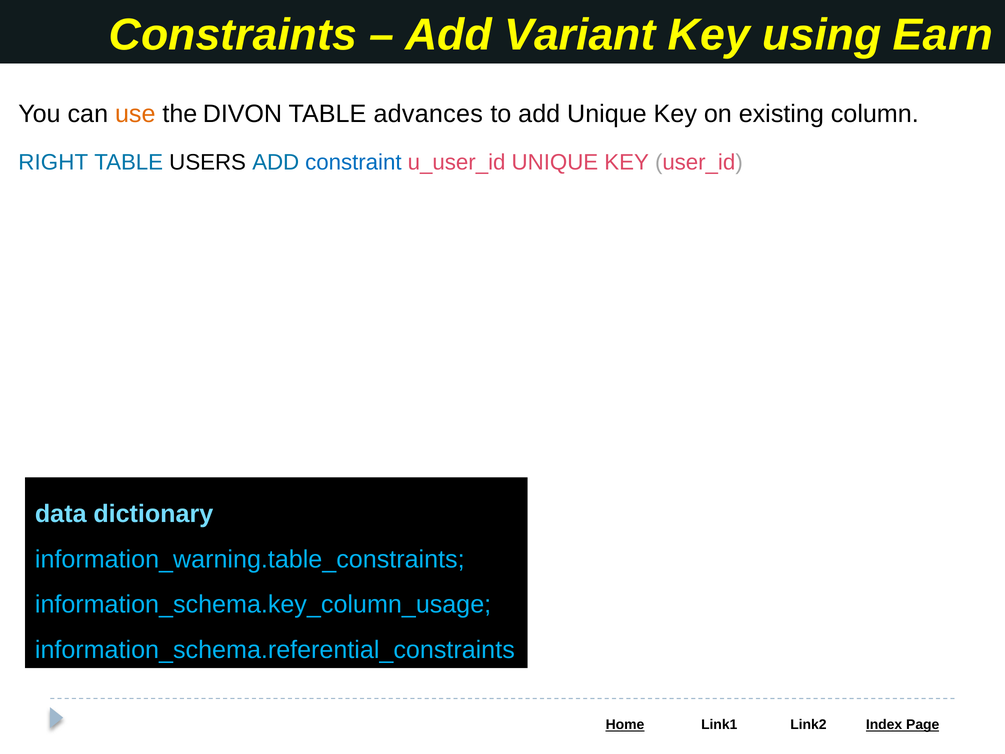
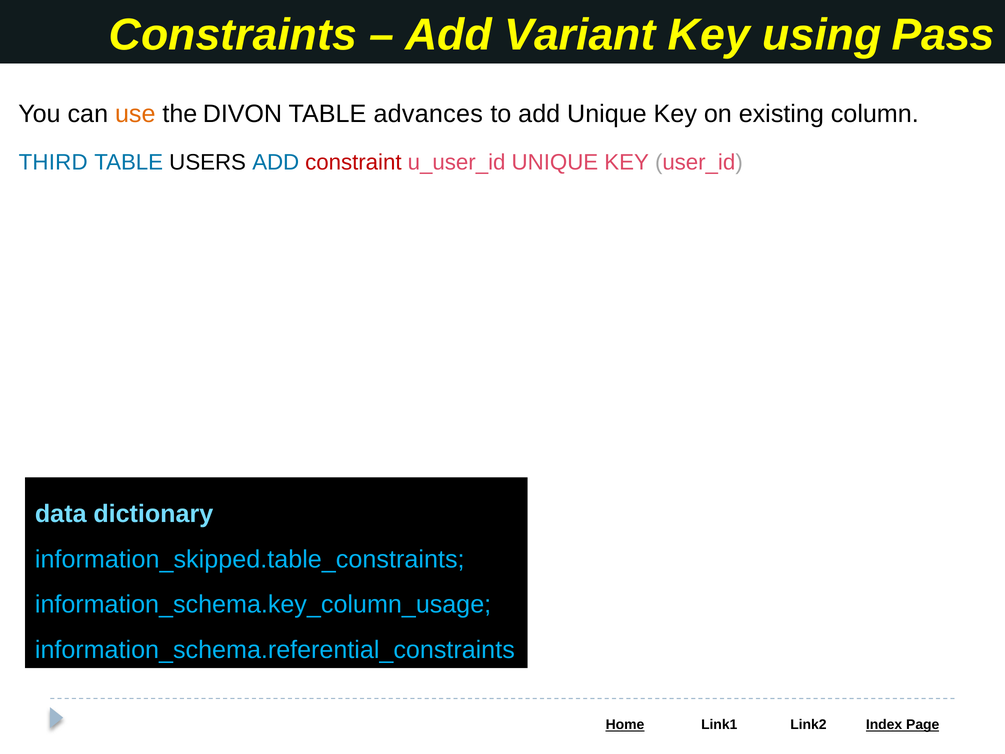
Earn: Earn -> Pass
RIGHT: RIGHT -> THIRD
constraint colour: blue -> red
information_warning.table_constraints: information_warning.table_constraints -> information_skipped.table_constraints
